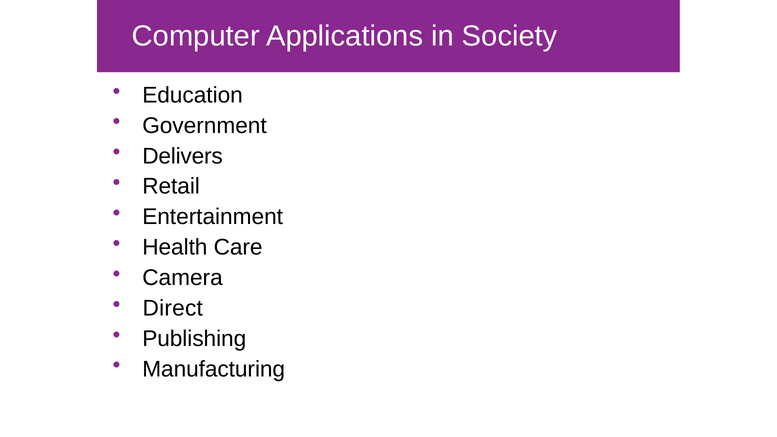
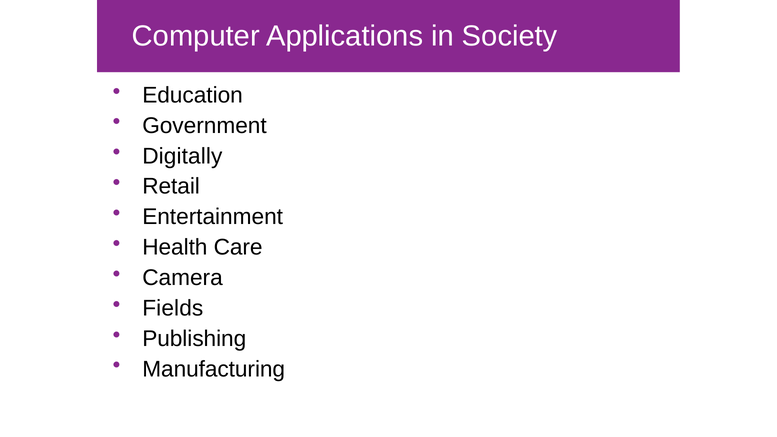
Delivers: Delivers -> Digitally
Direct: Direct -> Fields
